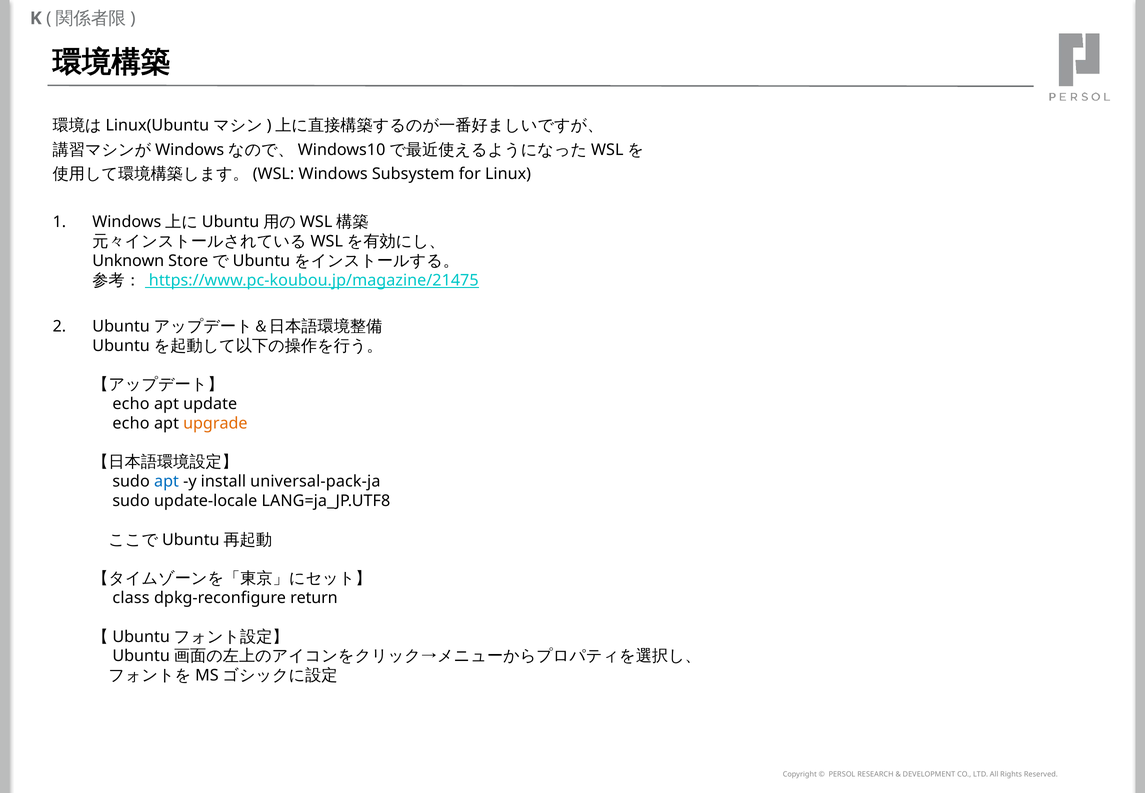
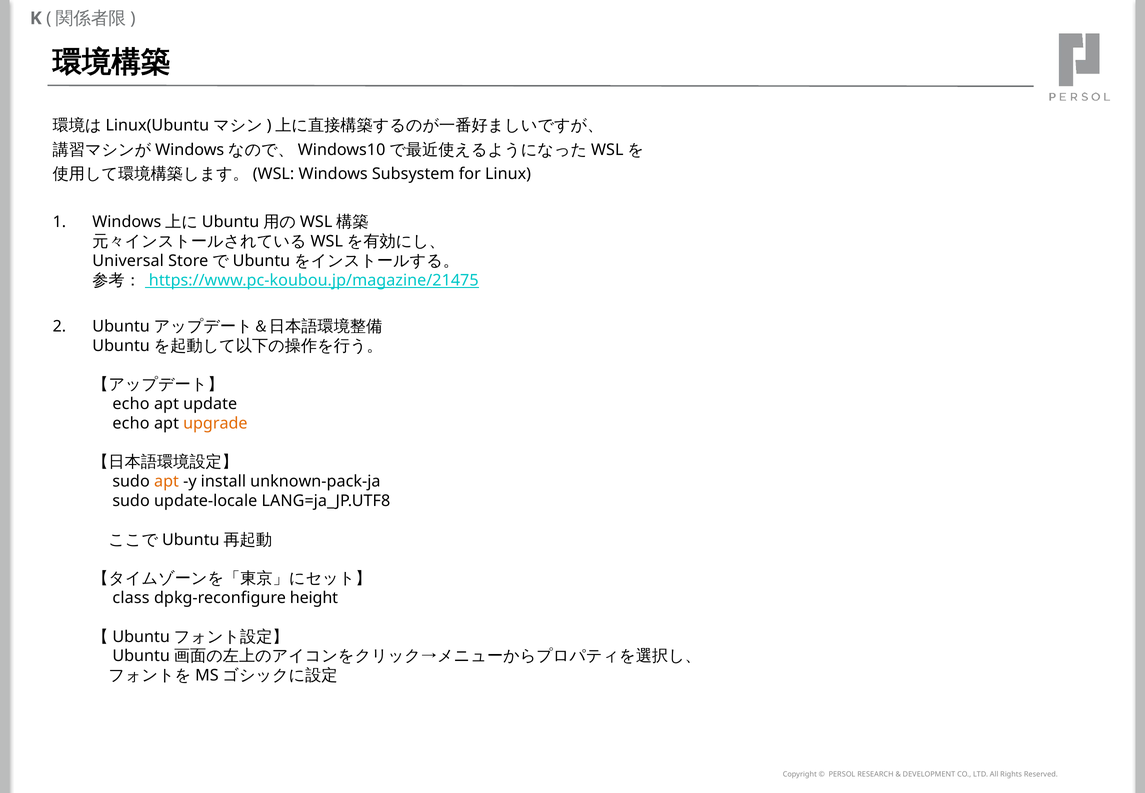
Unknown: Unknown -> Universal
apt at (167, 481) colour: blue -> orange
universal-pack-ja: universal-pack-ja -> unknown-pack-ja
return: return -> height
